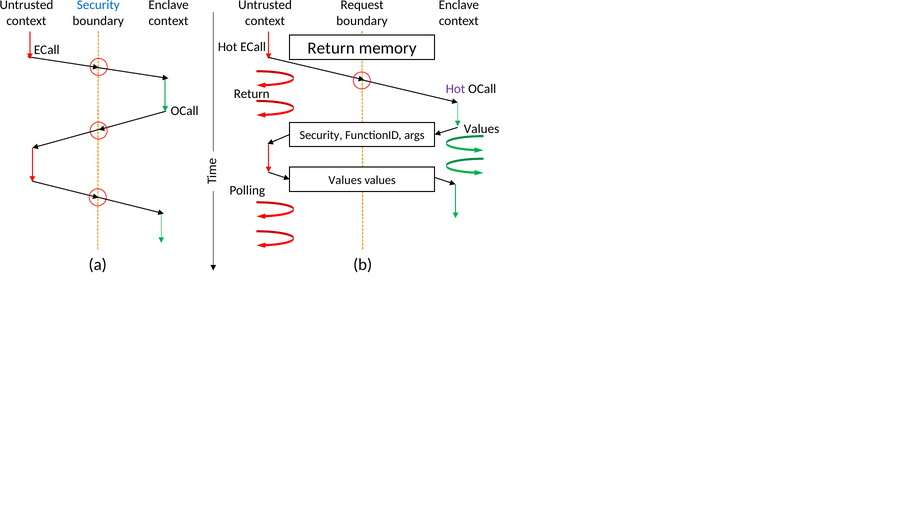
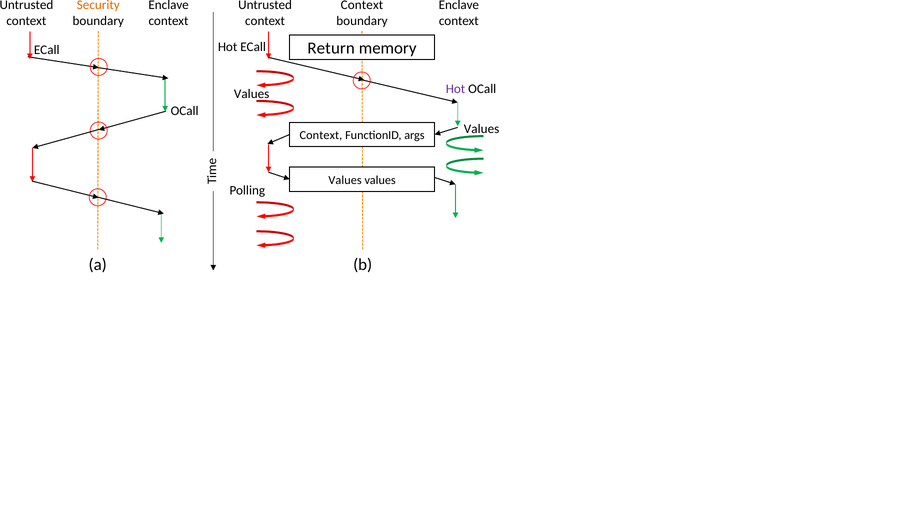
Security at (98, 5) colour: blue -> orange
Request at (362, 5): Request -> Context
Return at (252, 94): Return -> Values
Security at (321, 135): Security -> Context
